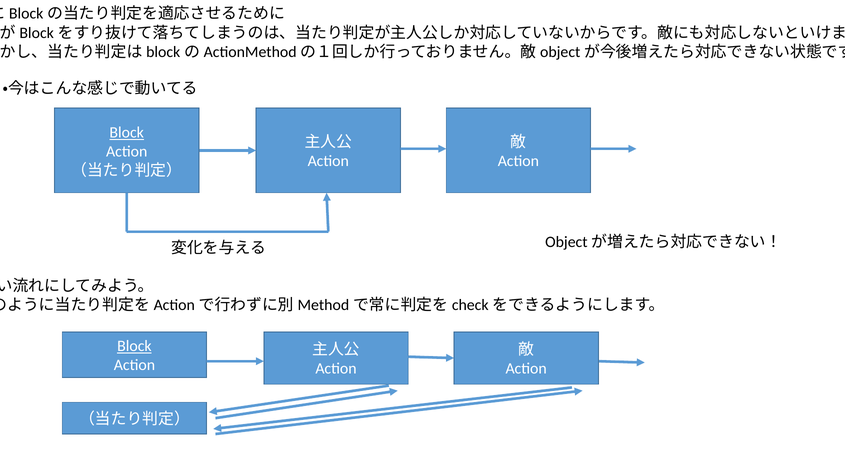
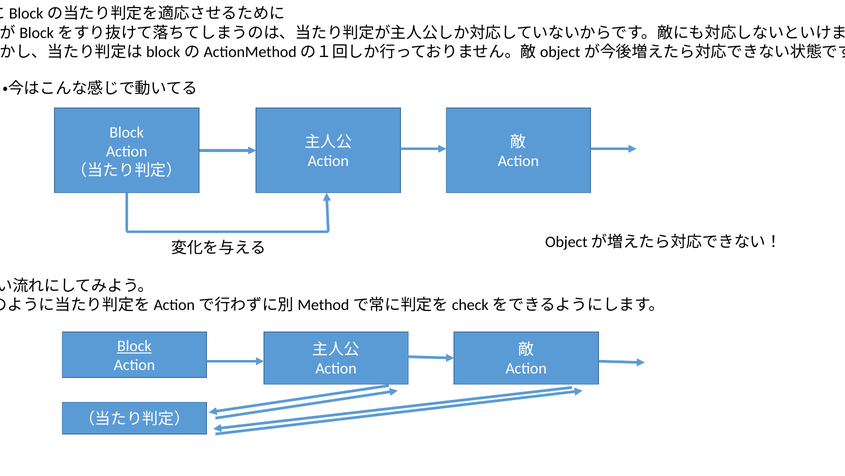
Block at (127, 132) underline: present -> none
